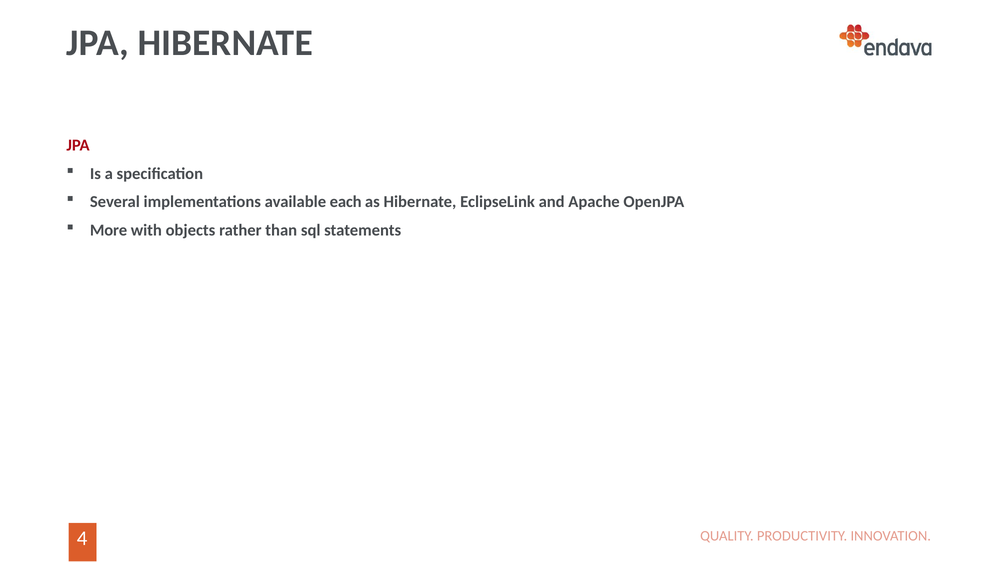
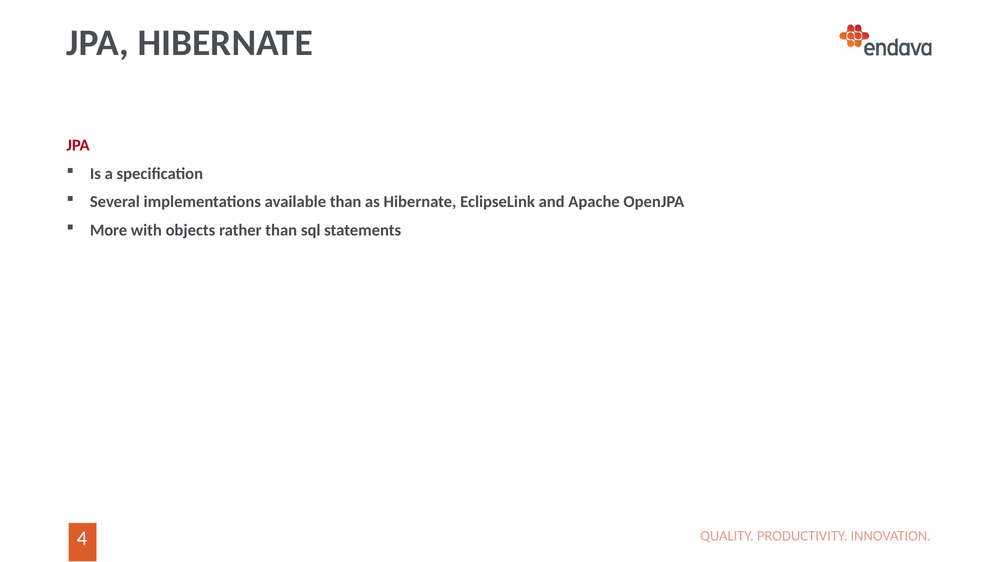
available each: each -> than
